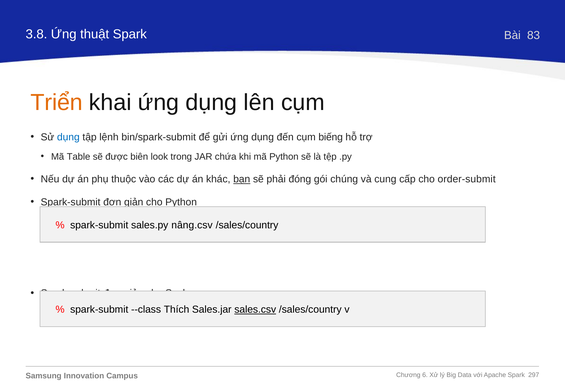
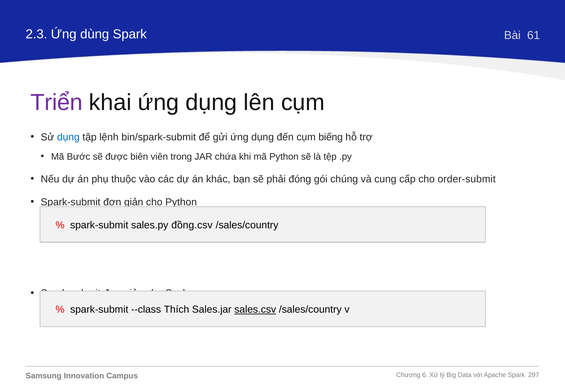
3.8: 3.8 -> 2.3
thuật: thuật -> dùng
83: 83 -> 61
Triển colour: orange -> purple
Table: Table -> Bước
look: look -> viên
bạn underline: present -> none
nâng.csv: nâng.csv -> đồng.csv
